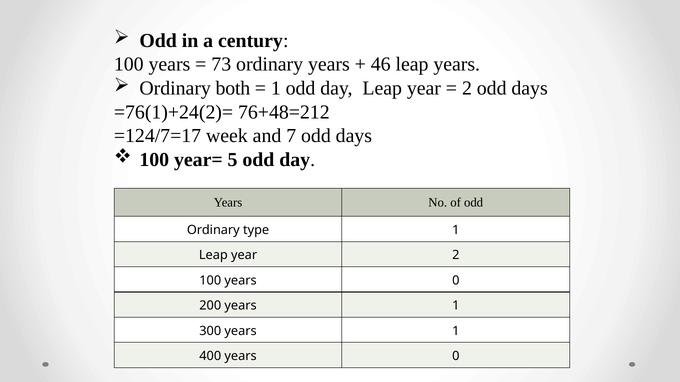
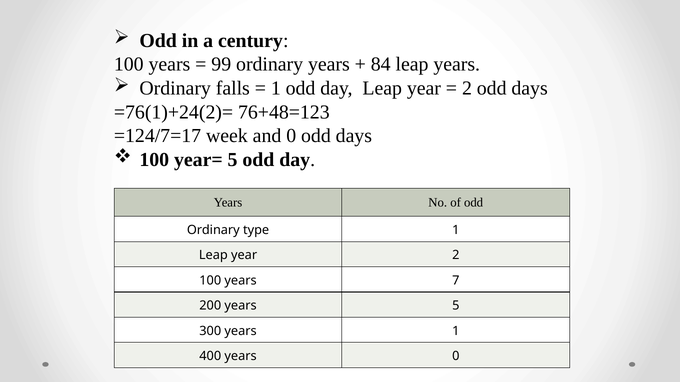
73: 73 -> 99
46: 46 -> 84
both: both -> falls
76+48=212: 76+48=212 -> 76+48=123
and 7: 7 -> 0
100 years 0: 0 -> 7
200 years 1: 1 -> 5
